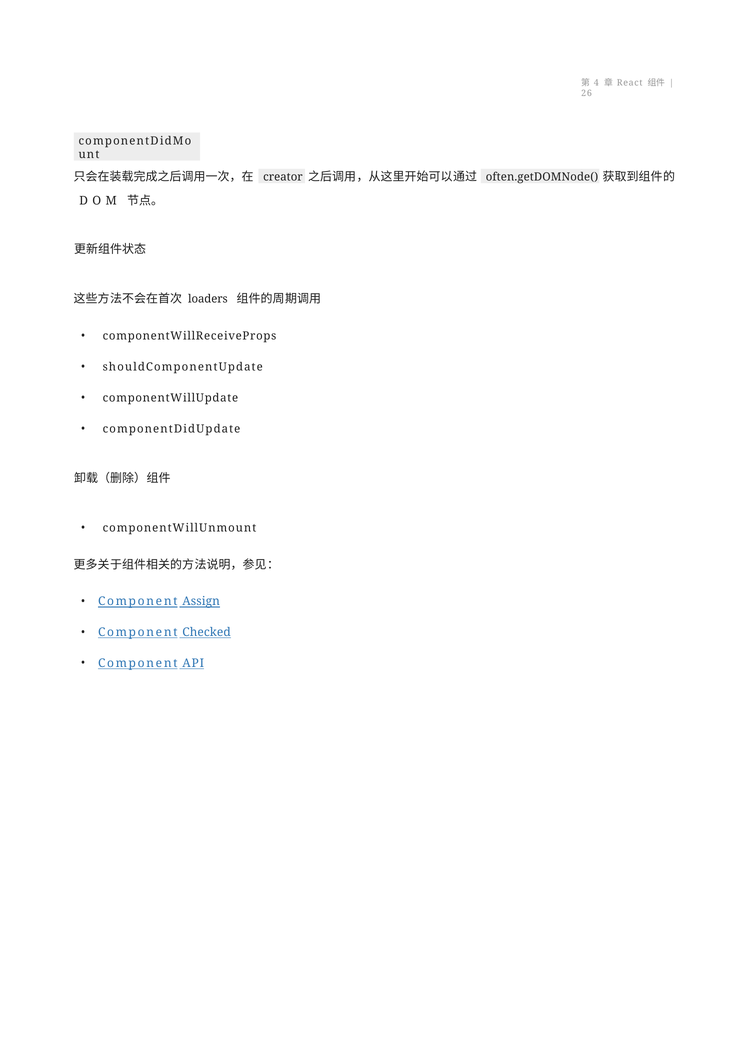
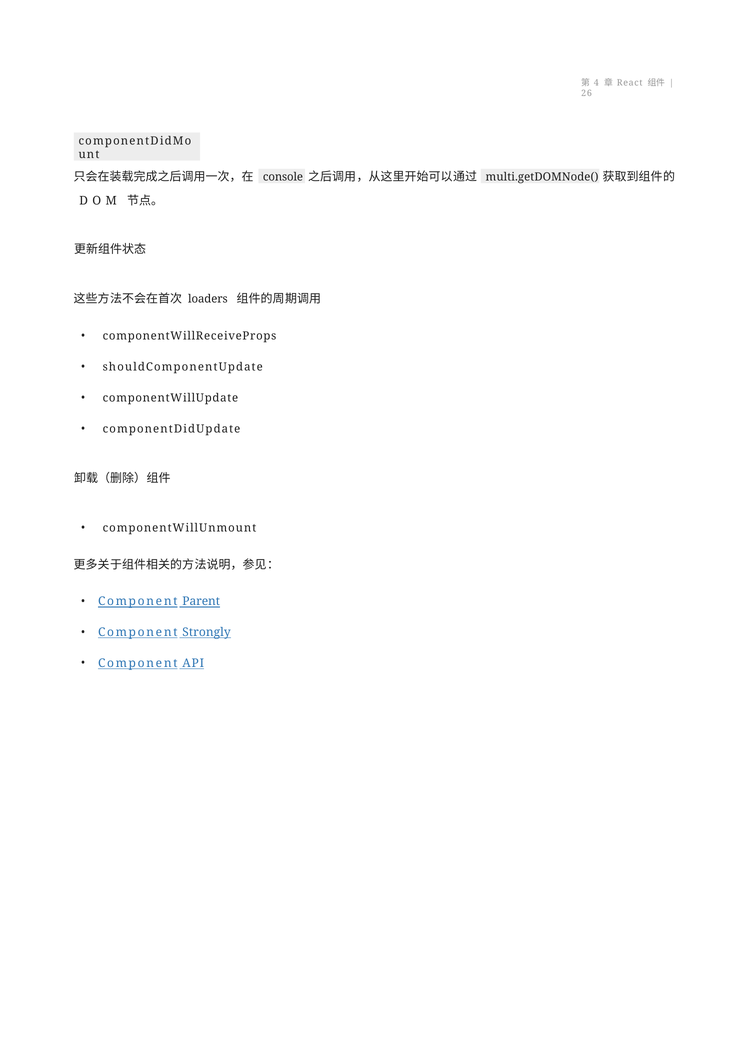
creator: creator -> console
often.getDOMNode(: often.getDOMNode( -> multi.getDOMNode(
Assign: Assign -> Parent
Checked: Checked -> Strongly
